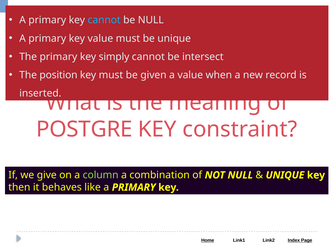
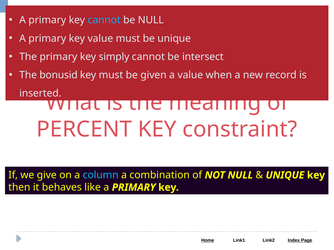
position: position -> bonusid
POSTGRE: POSTGRE -> PERCENT
column colour: light green -> light blue
